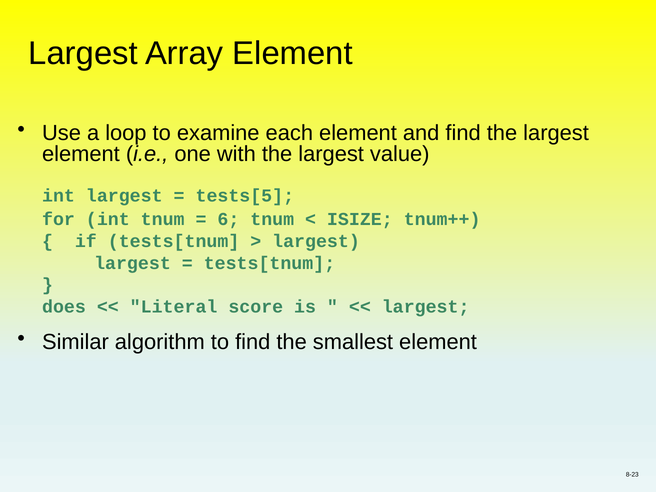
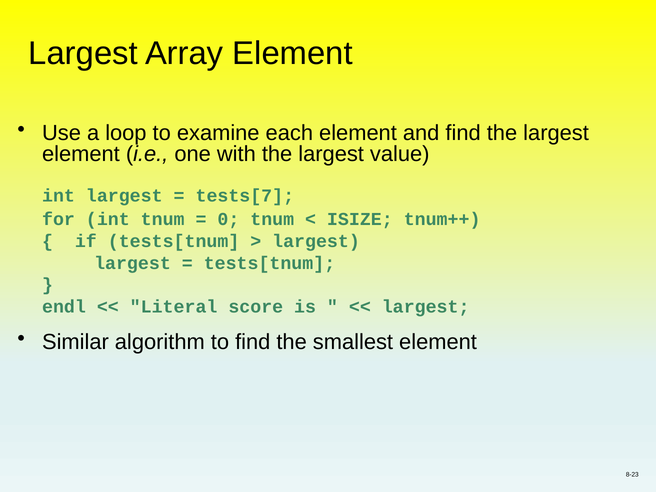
tests[5: tests[5 -> tests[7
6: 6 -> 0
does: does -> endl
